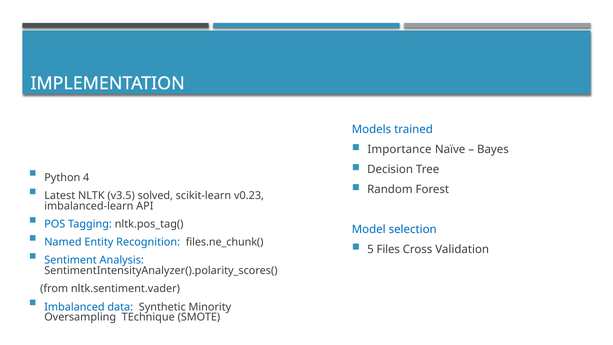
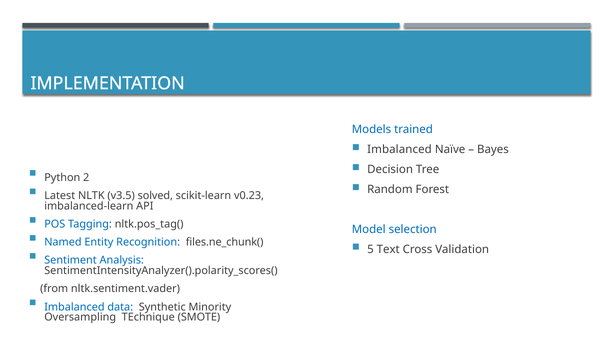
Importance at (399, 149): Importance -> Imbalanced
4: 4 -> 2
Files: Files -> Text
